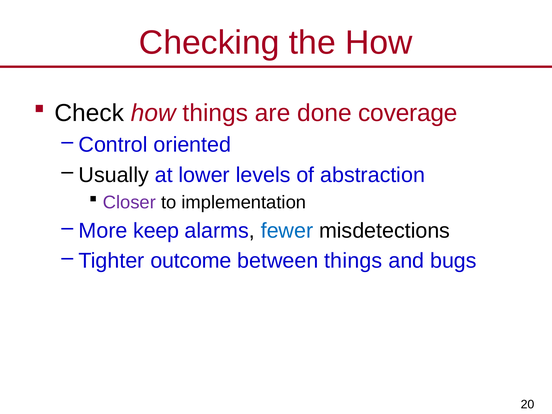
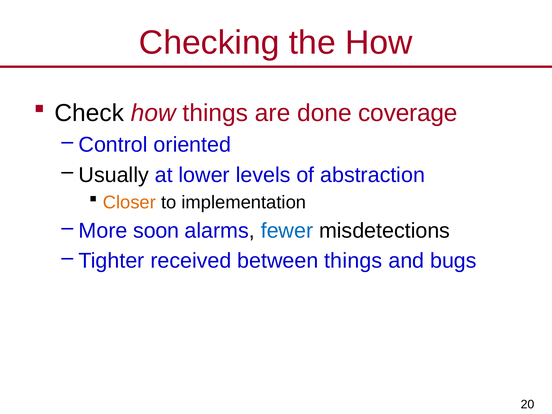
Closer colour: purple -> orange
keep: keep -> soon
outcome: outcome -> received
